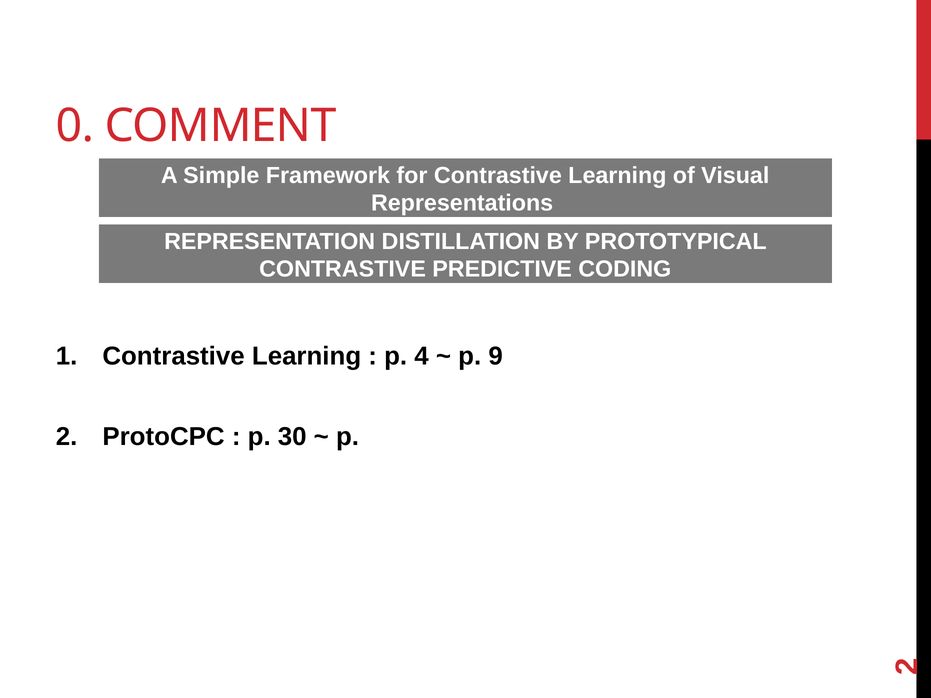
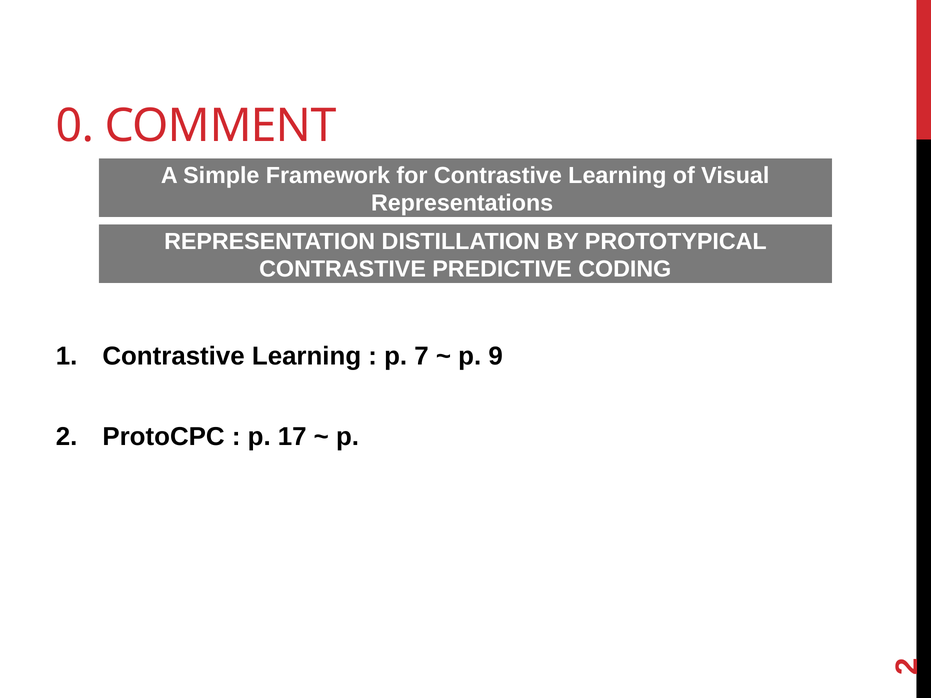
4: 4 -> 7
30: 30 -> 17
